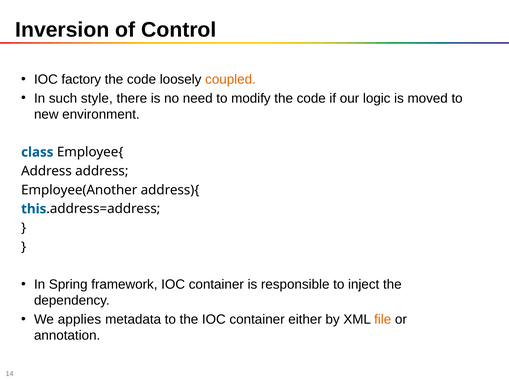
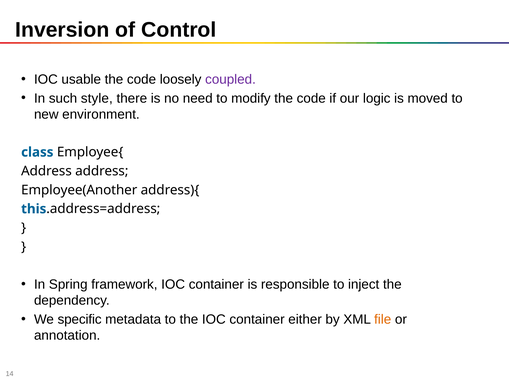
factory: factory -> usable
coupled colour: orange -> purple
applies: applies -> specific
